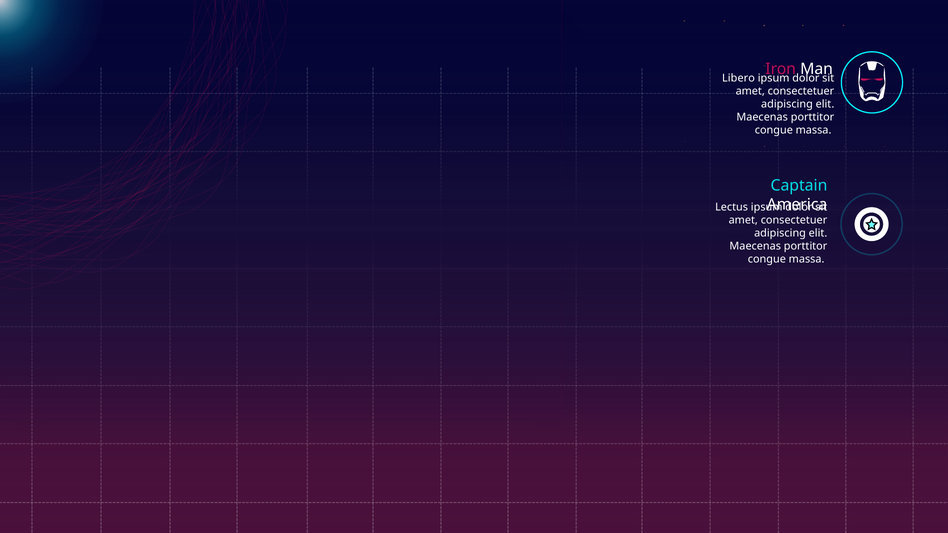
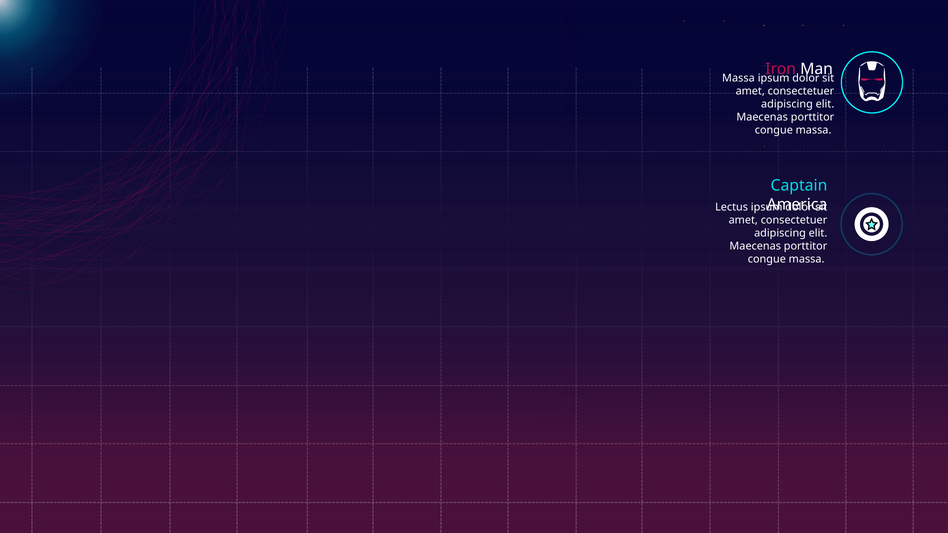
Libero at (738, 78): Libero -> Massa
